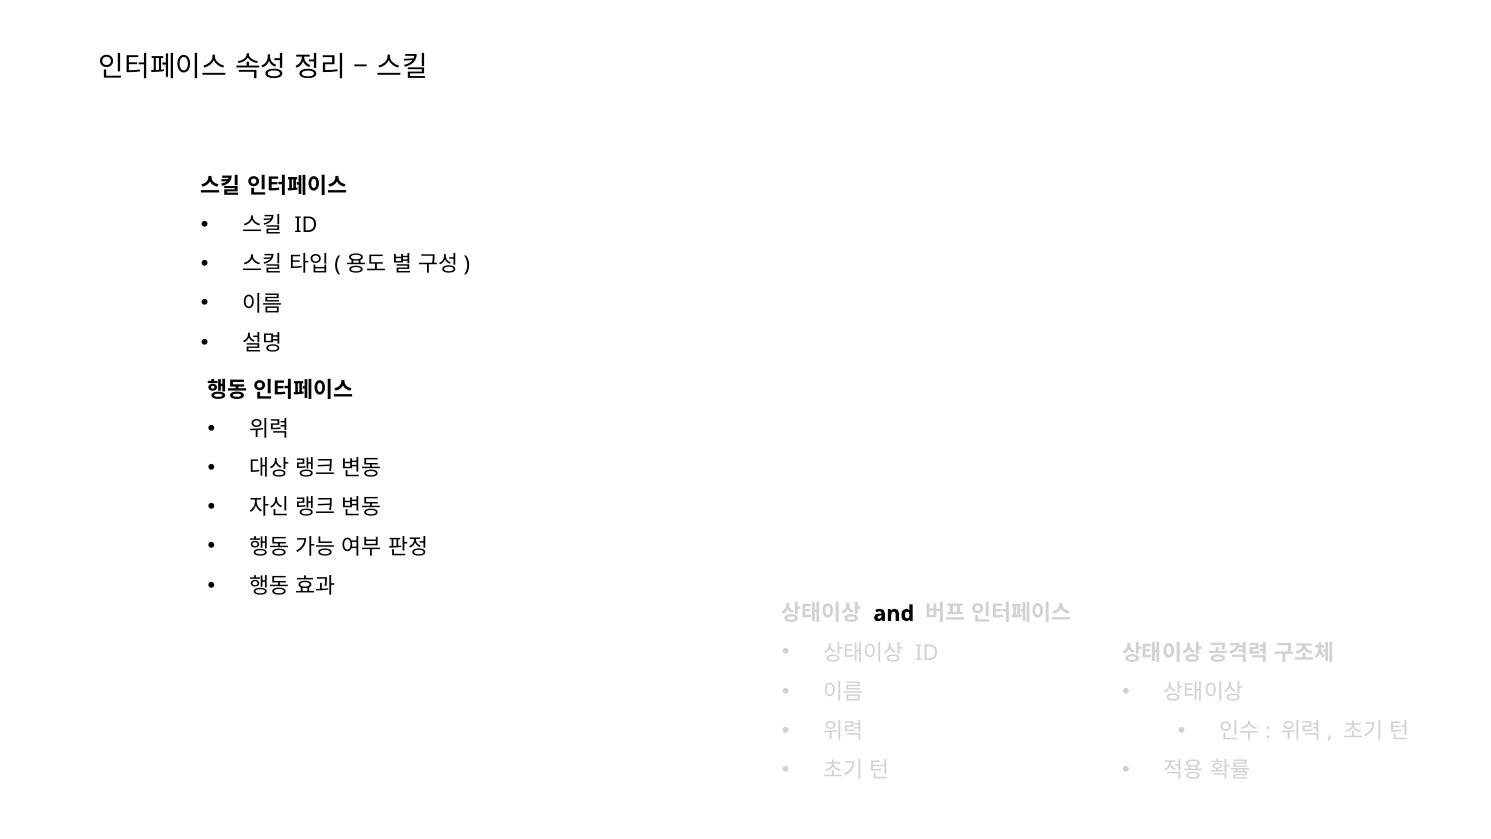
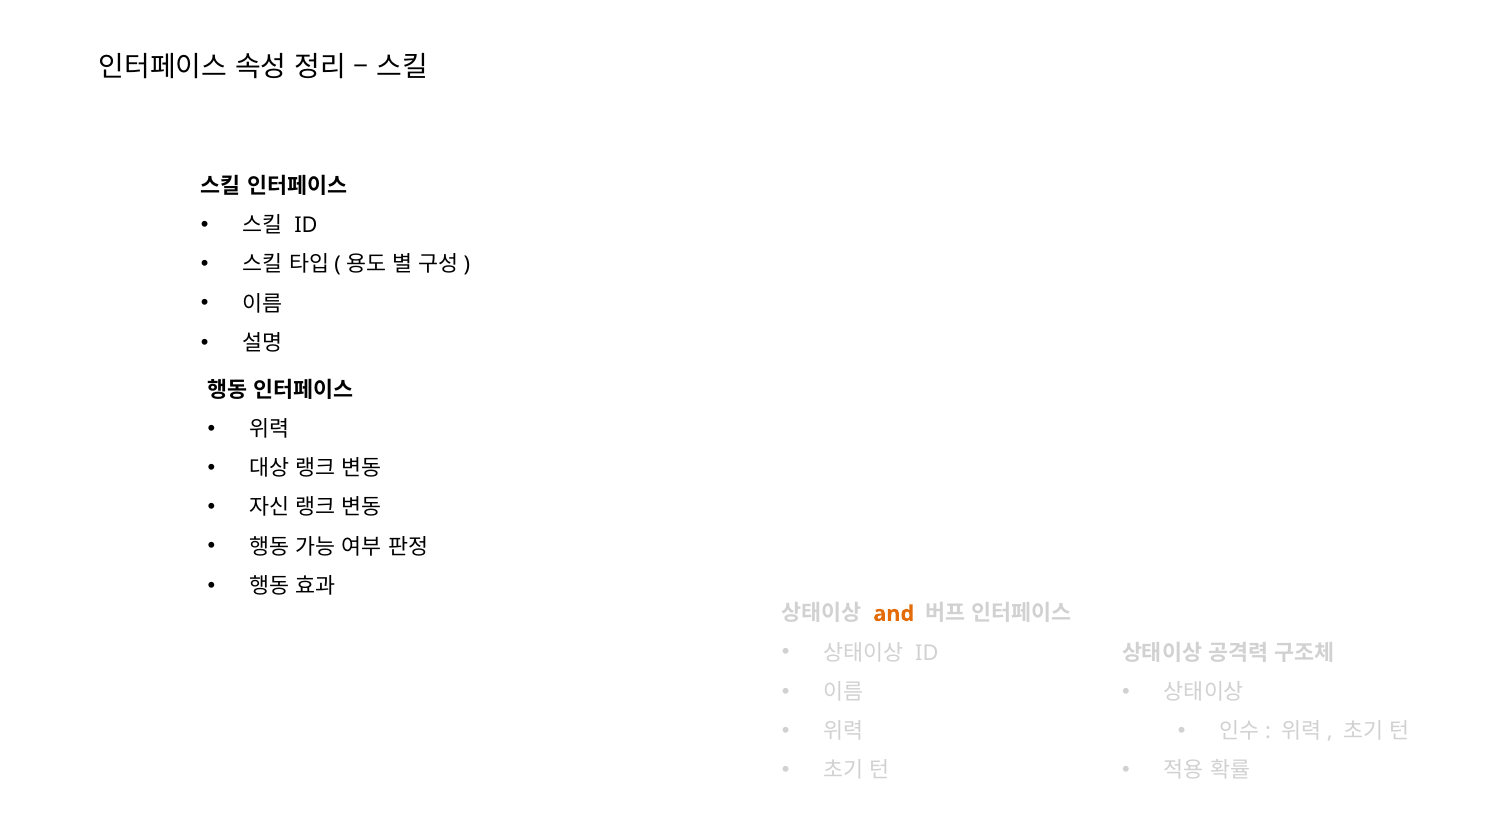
and colour: black -> orange
